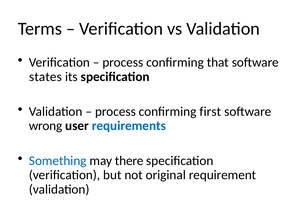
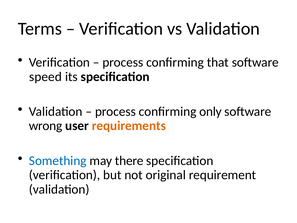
states: states -> speed
first: first -> only
requirements colour: blue -> orange
